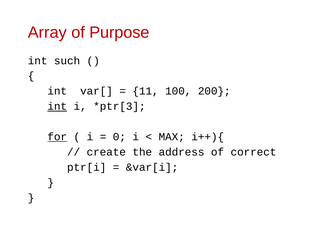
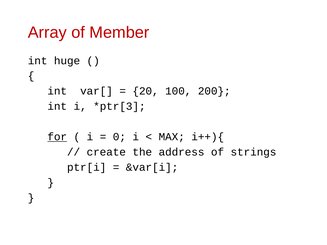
Purpose: Purpose -> Member
such: such -> huge
11: 11 -> 20
int at (57, 106) underline: present -> none
correct: correct -> strings
